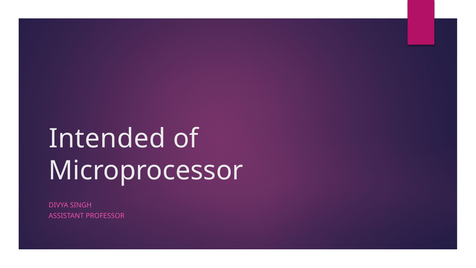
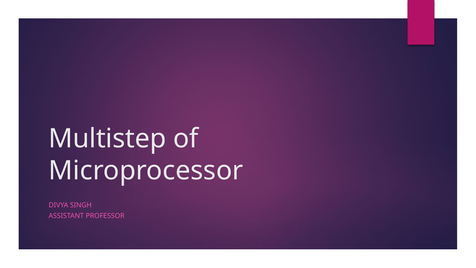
Intended: Intended -> Multistep
